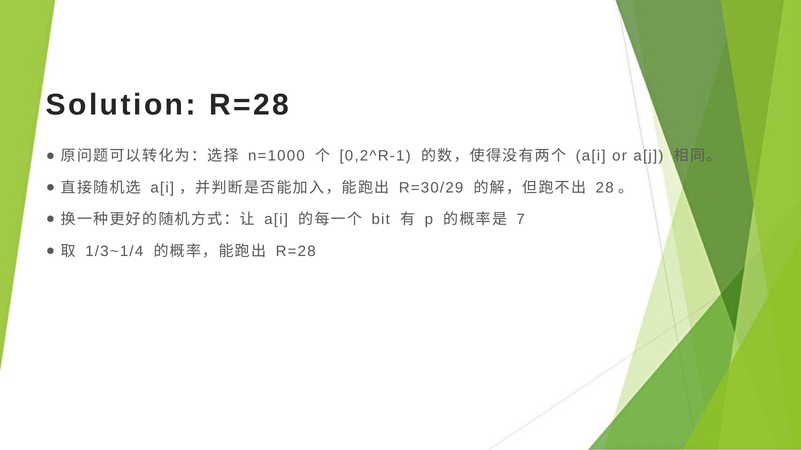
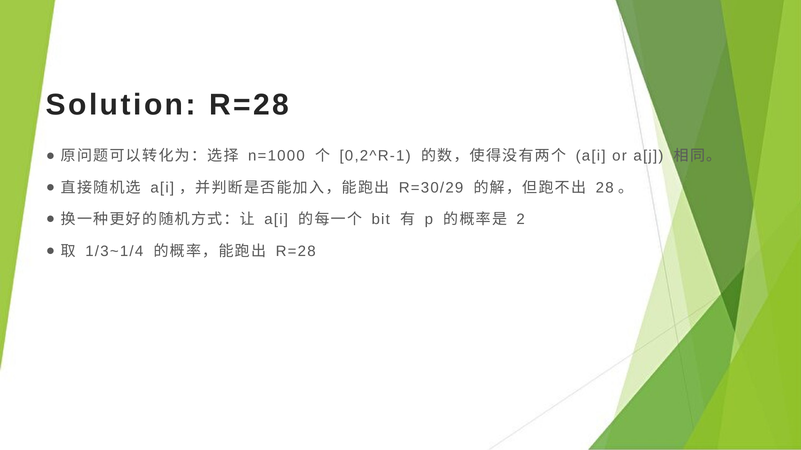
7: 7 -> 2
